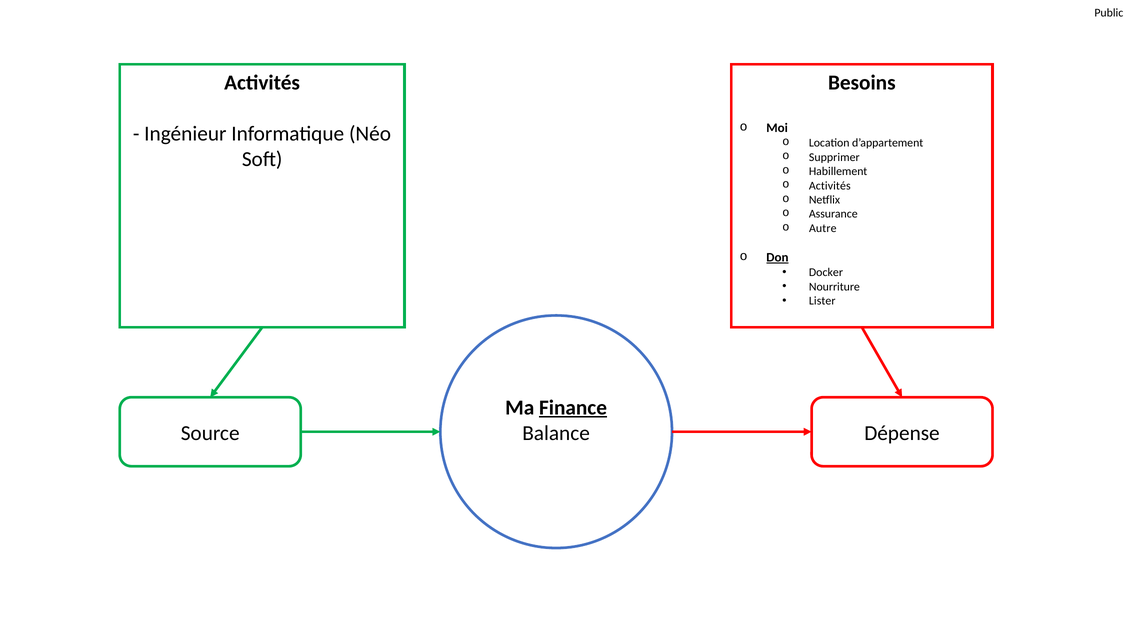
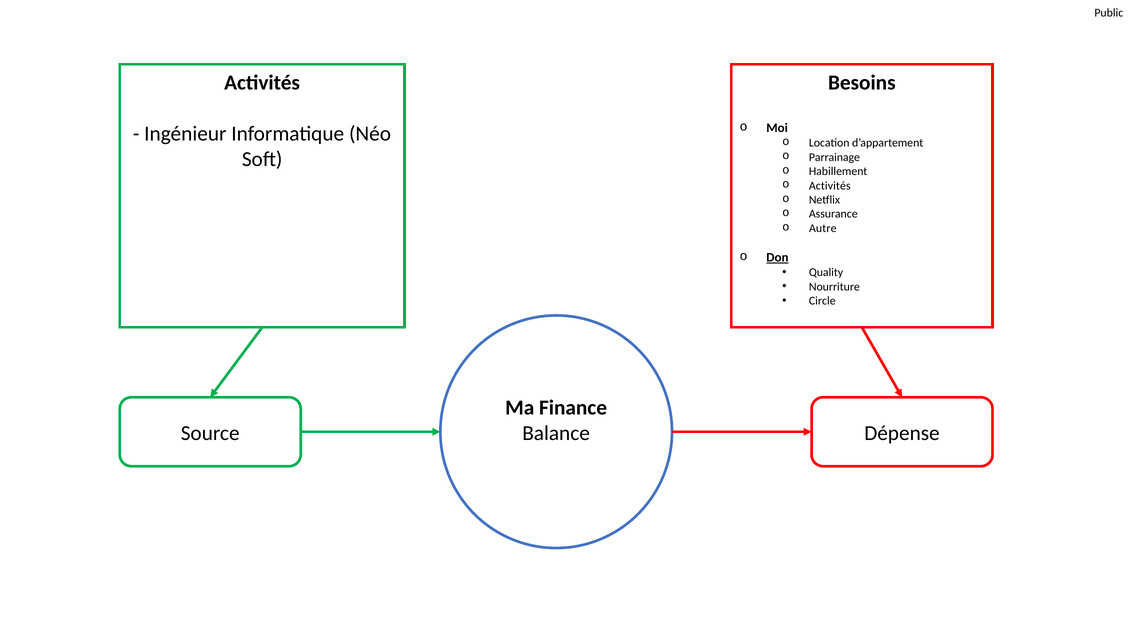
Supprimer: Supprimer -> Parrainage
Docker: Docker -> Quality
Lister: Lister -> Circle
Finance underline: present -> none
